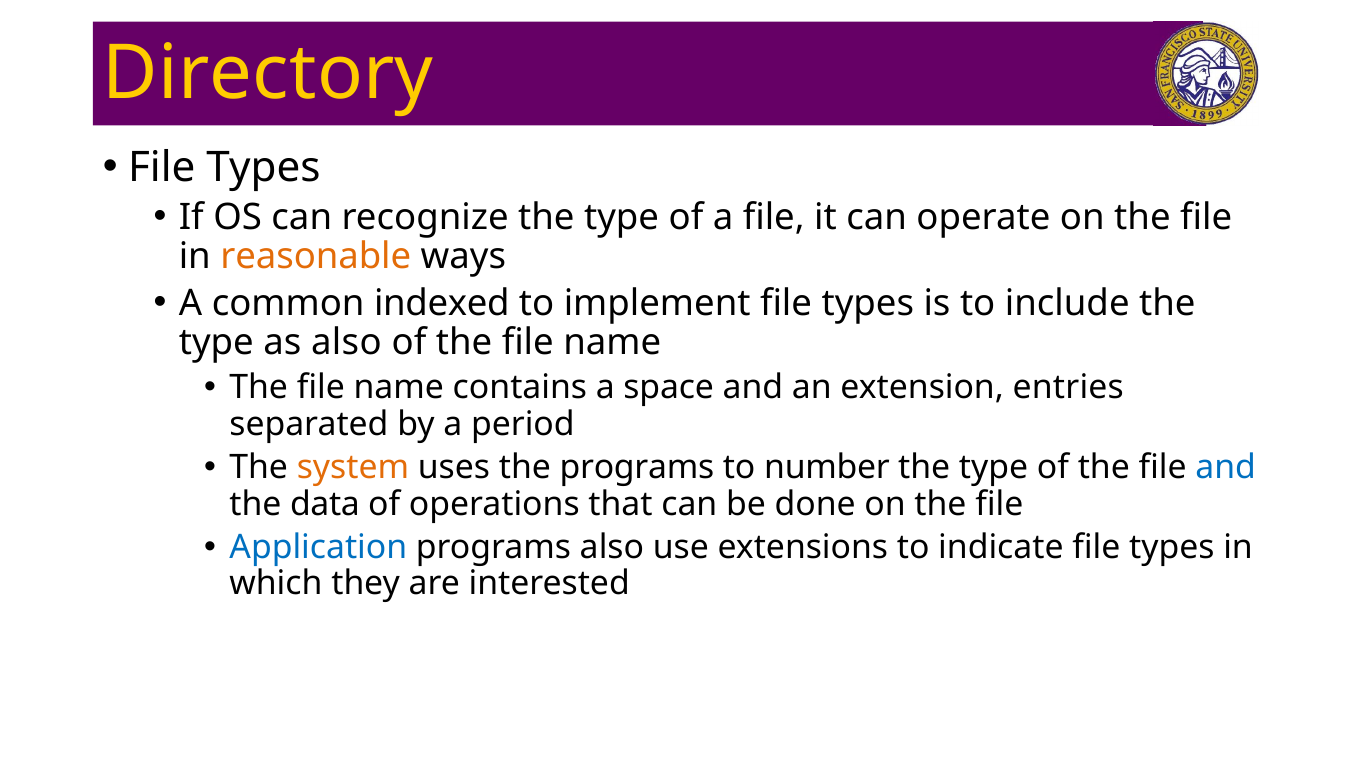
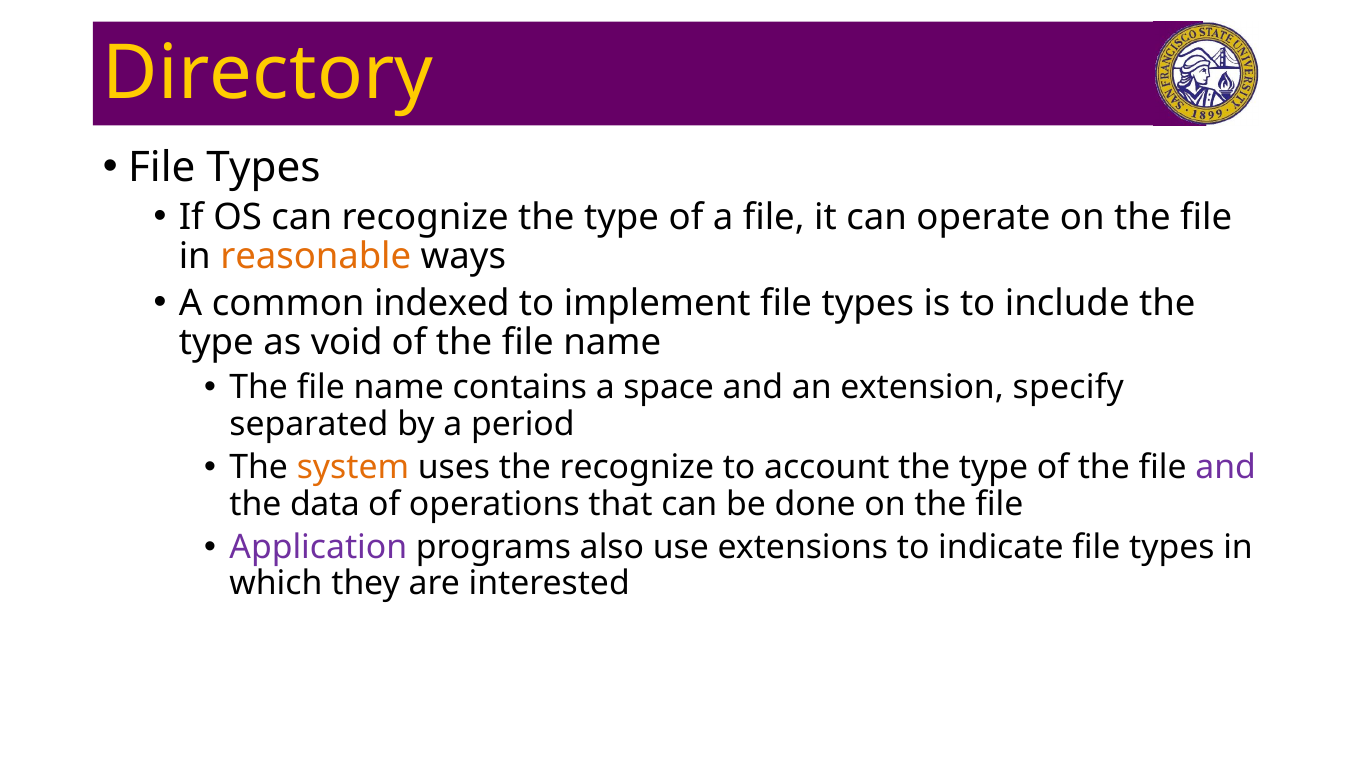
as also: also -> void
entries: entries -> specify
the programs: programs -> recognize
number: number -> account
and at (1226, 468) colour: blue -> purple
Application colour: blue -> purple
